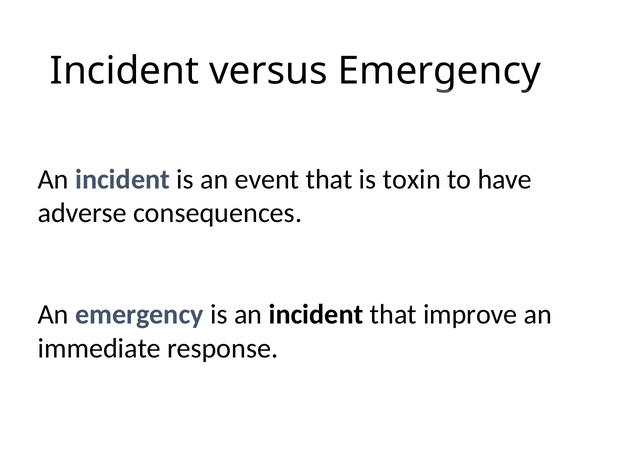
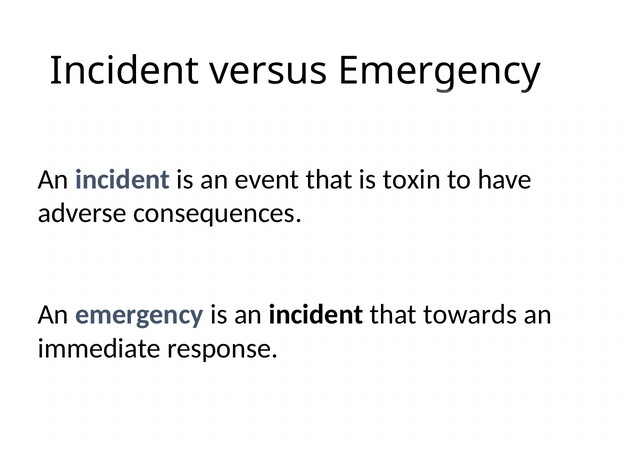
improve: improve -> towards
